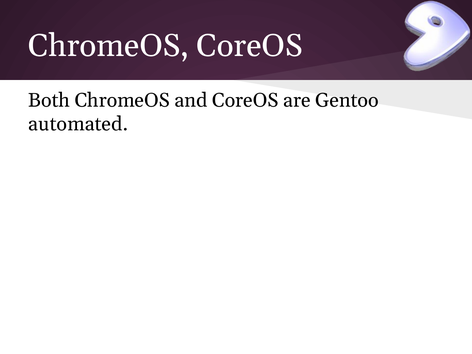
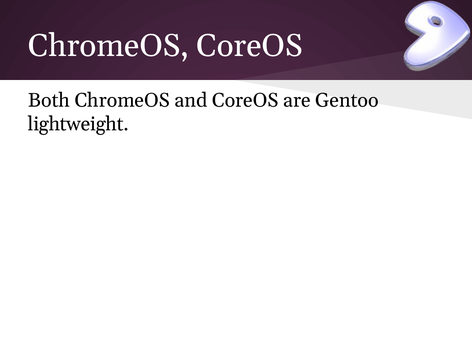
automated: automated -> lightweight
